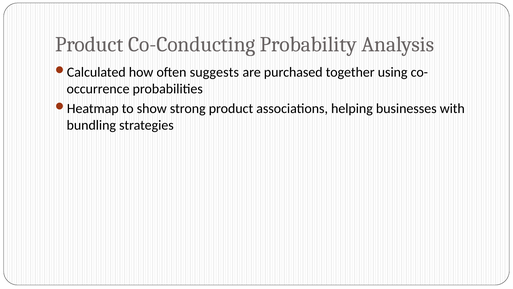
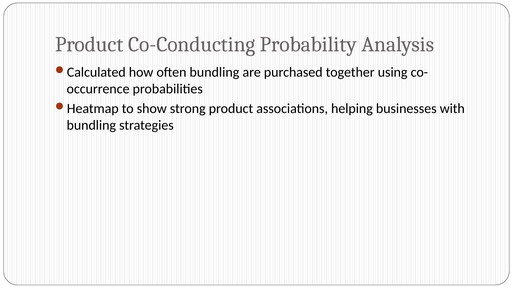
often suggests: suggests -> bundling
